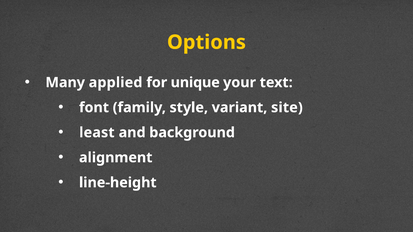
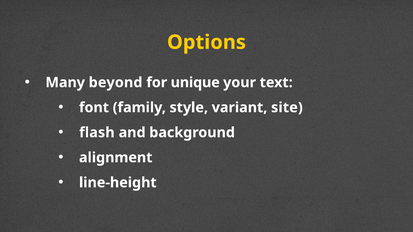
applied: applied -> beyond
least: least -> flash
